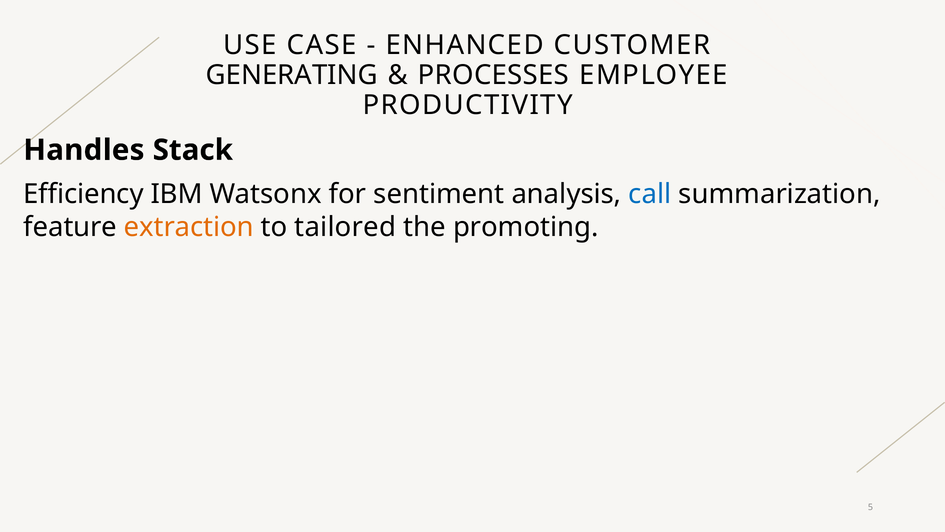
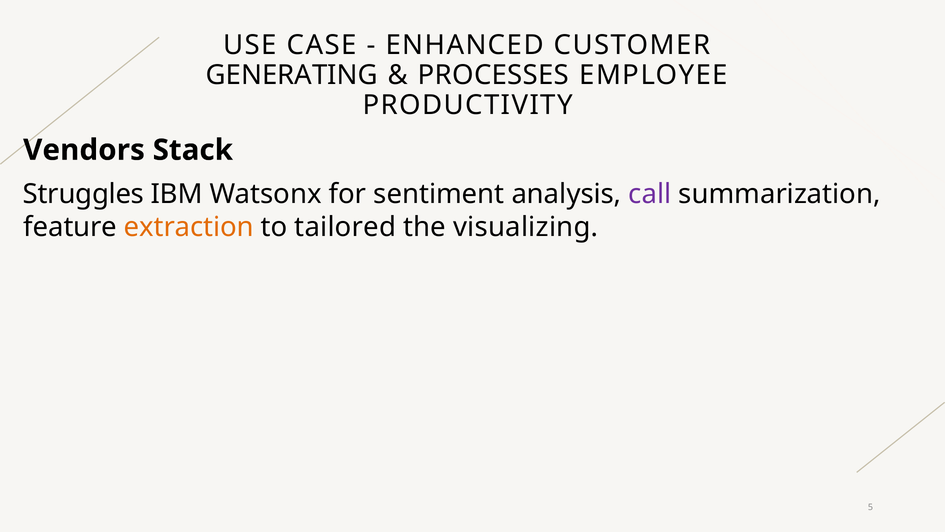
Handles: Handles -> Vendors
Efficiency: Efficiency -> Struggles
call colour: blue -> purple
promoting: promoting -> visualizing
